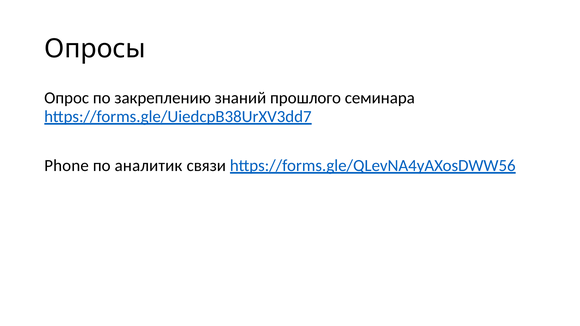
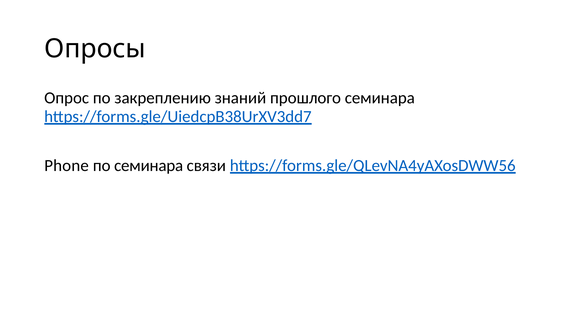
по аналитик: аналитик -> семинара
